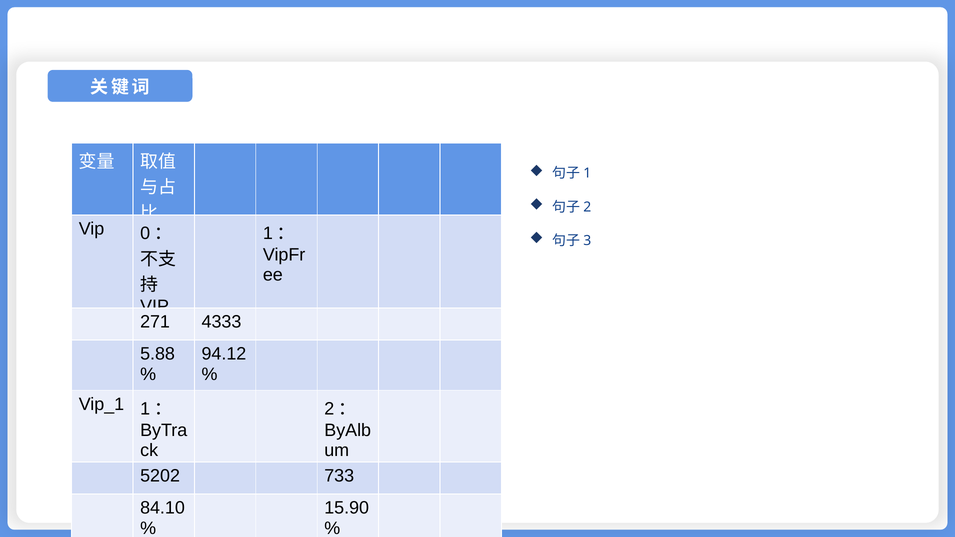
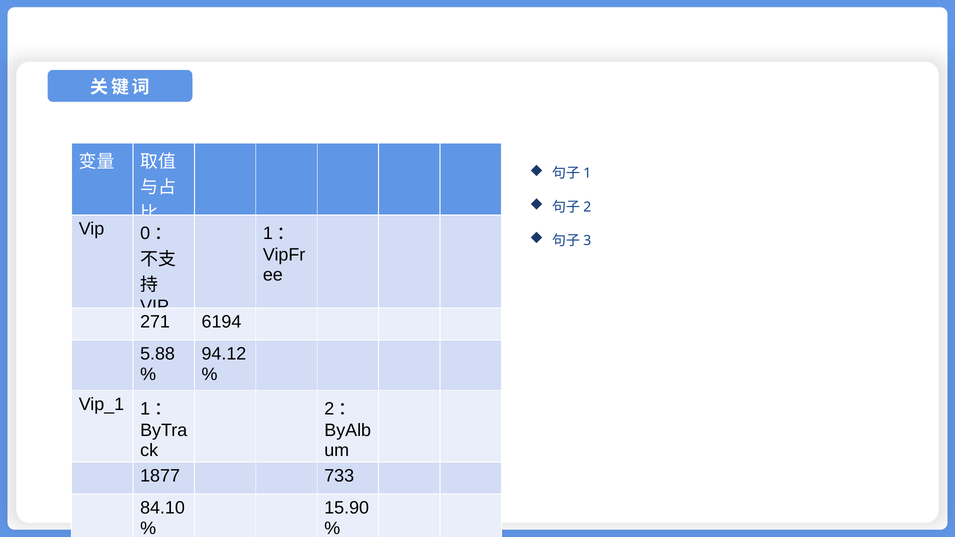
4333: 4333 -> 6194
5202: 5202 -> 1877
